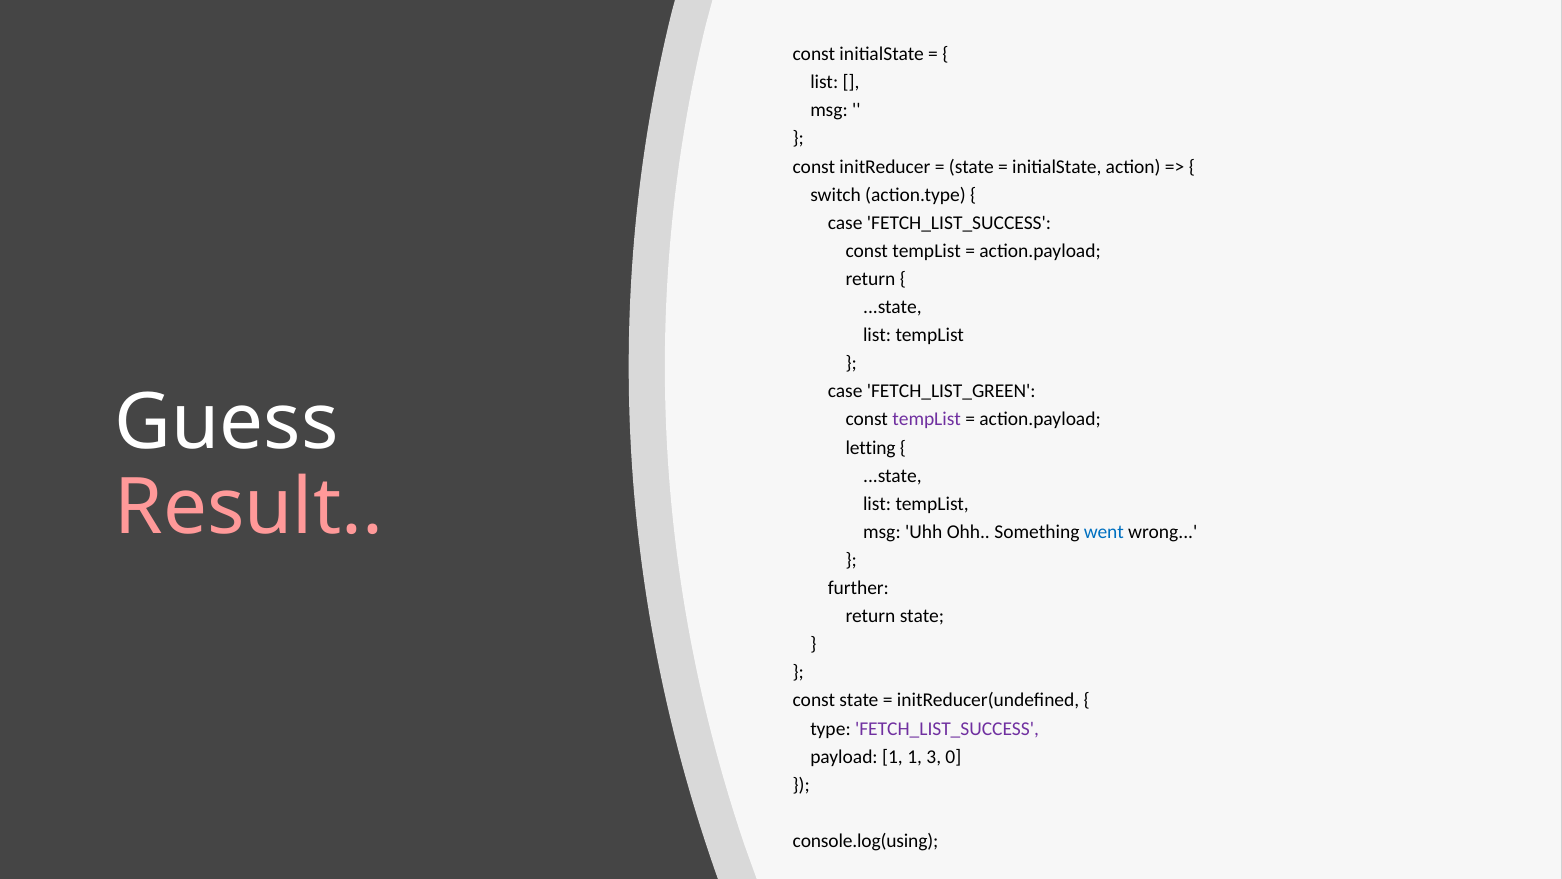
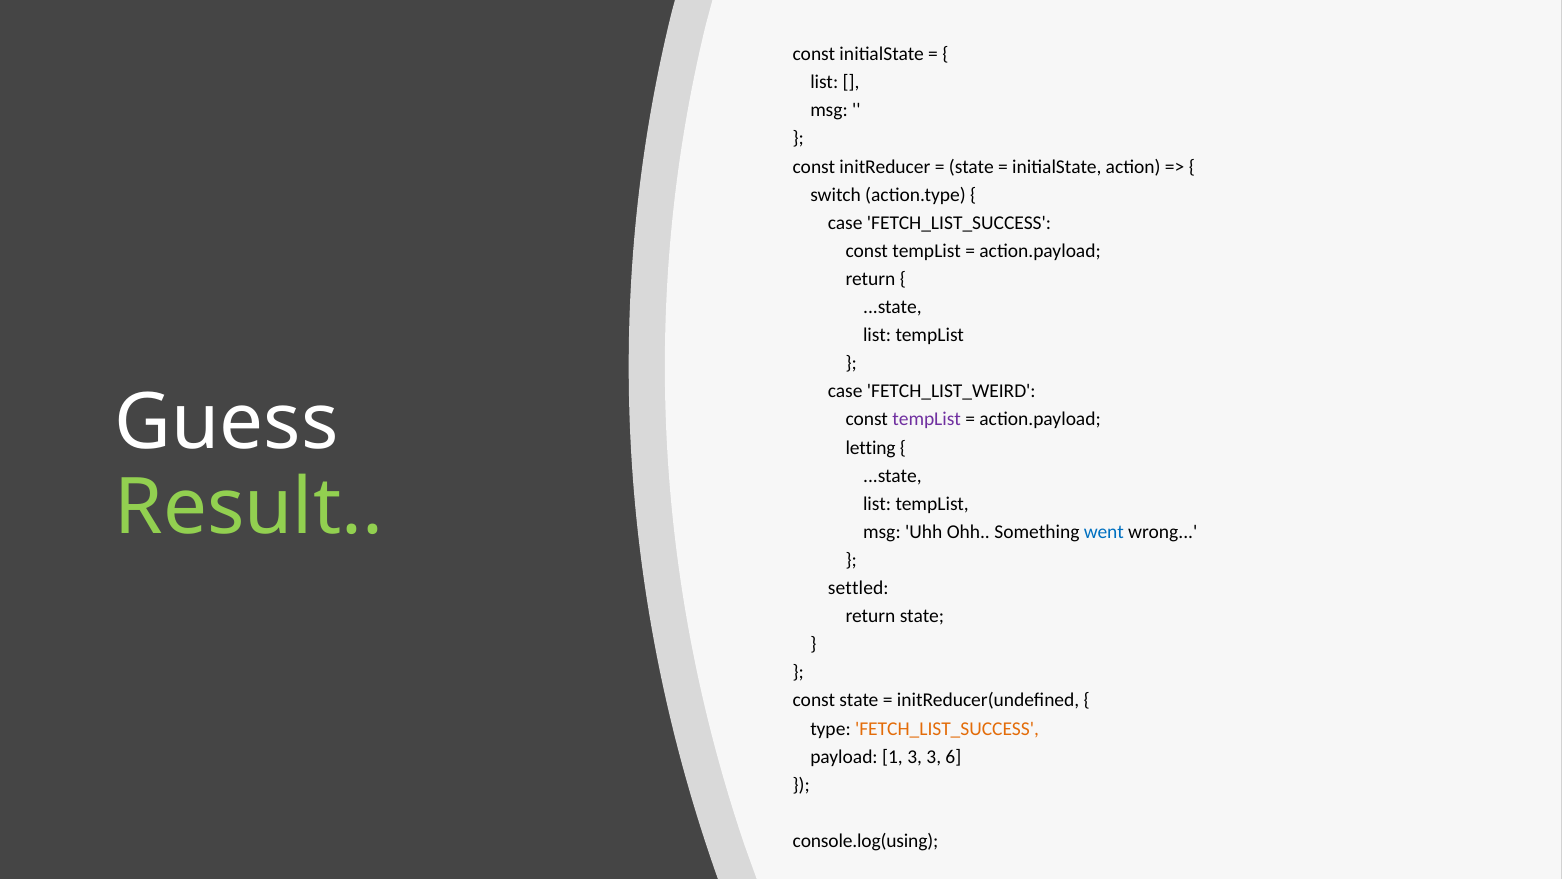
FETCH_LIST_GREEN: FETCH_LIST_GREEN -> FETCH_LIST_WEIRD
Result colour: pink -> light green
further: further -> settled
FETCH_LIST_SUCCESS at (947, 728) colour: purple -> orange
1 1: 1 -> 3
0: 0 -> 6
